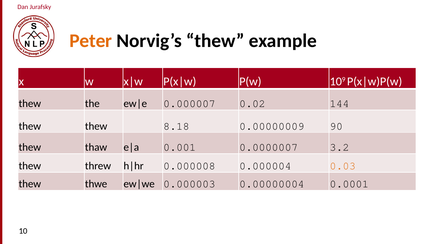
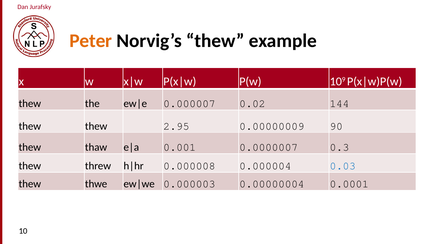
8.18: 8.18 -> 2.95
3.2: 3.2 -> 0.3
0.03 colour: orange -> blue
